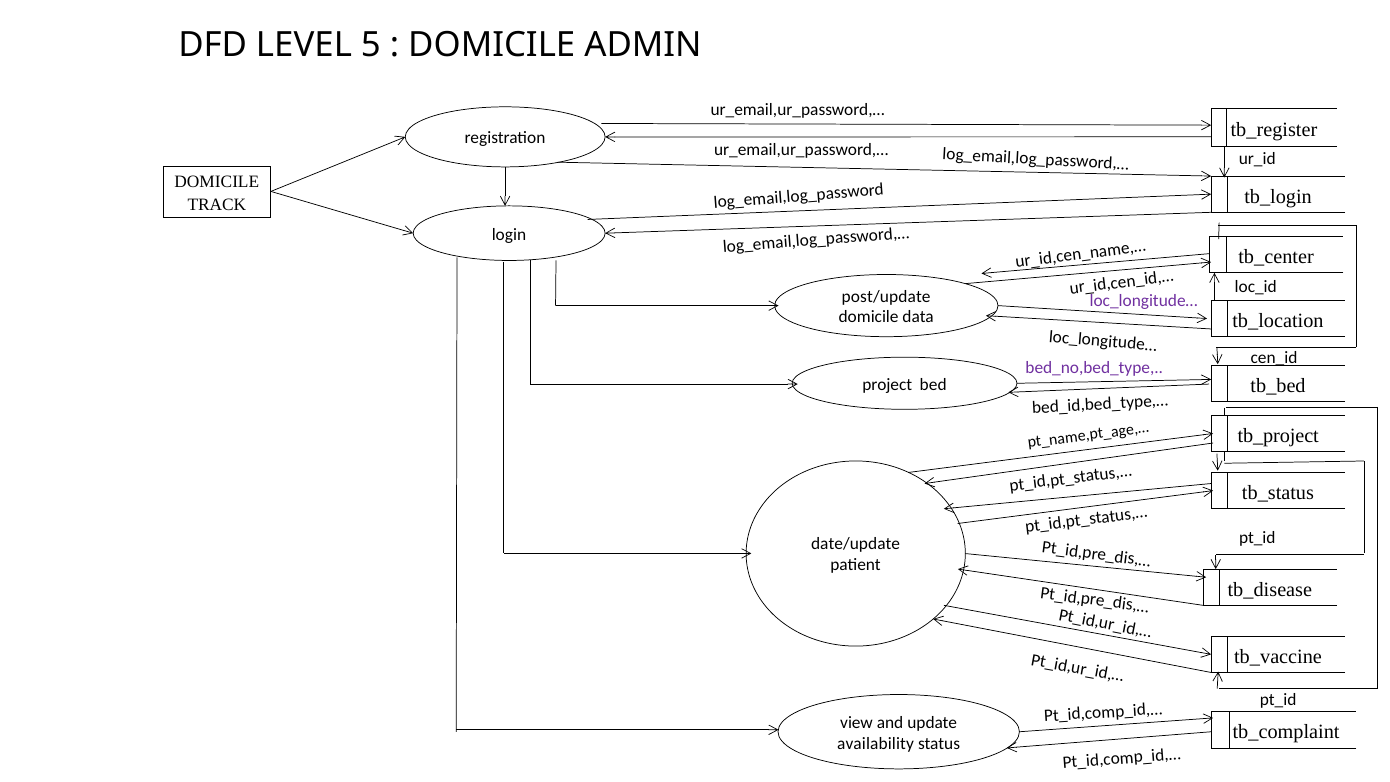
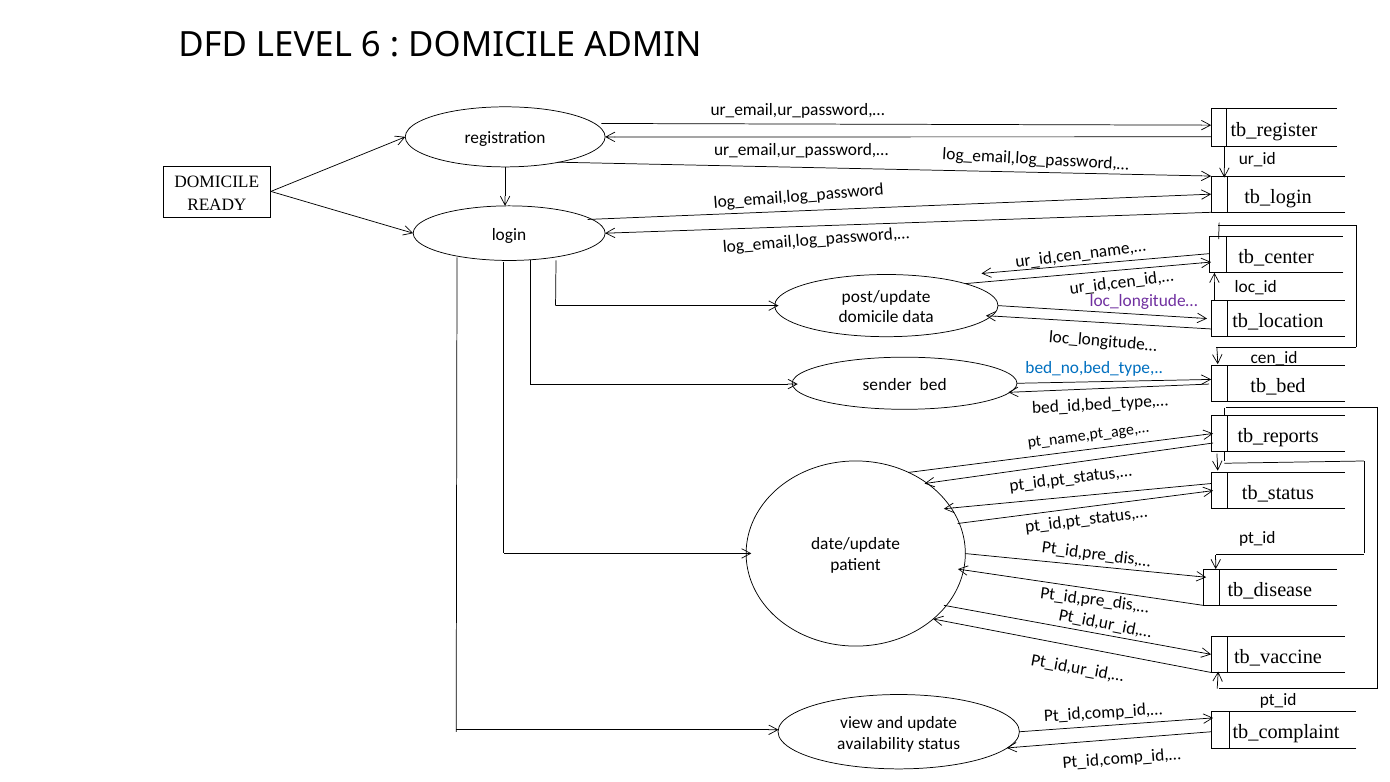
5: 5 -> 6
TRACK: TRACK -> READY
bed_no,bed_type colour: purple -> blue
project: project -> sender
tb_project: tb_project -> tb_reports
